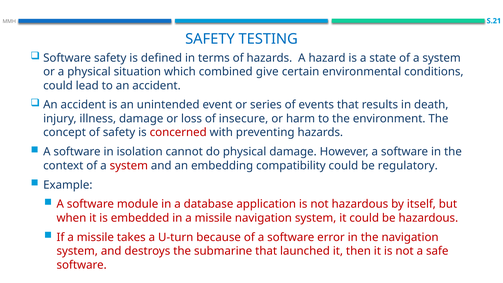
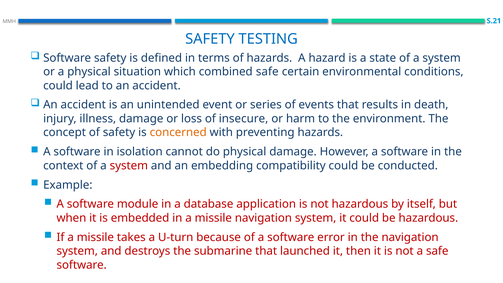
combined give: give -> safe
concerned colour: red -> orange
regulatory: regulatory -> conducted
